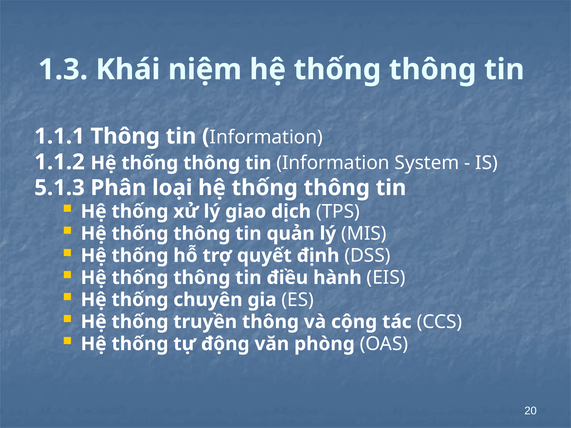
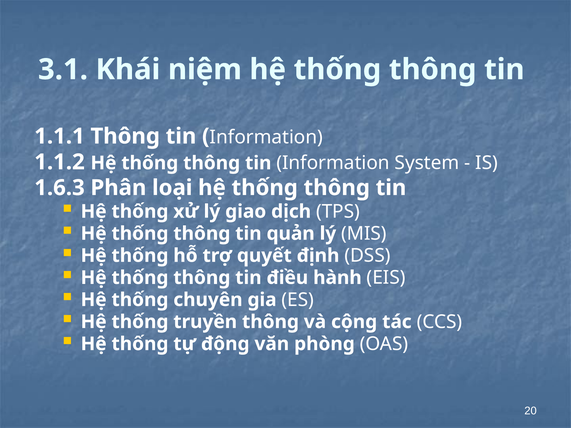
1.3: 1.3 -> 3.1
5.1.3: 5.1.3 -> 1.6.3
